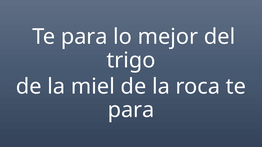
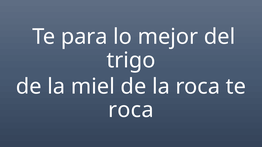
para at (131, 110): para -> roca
